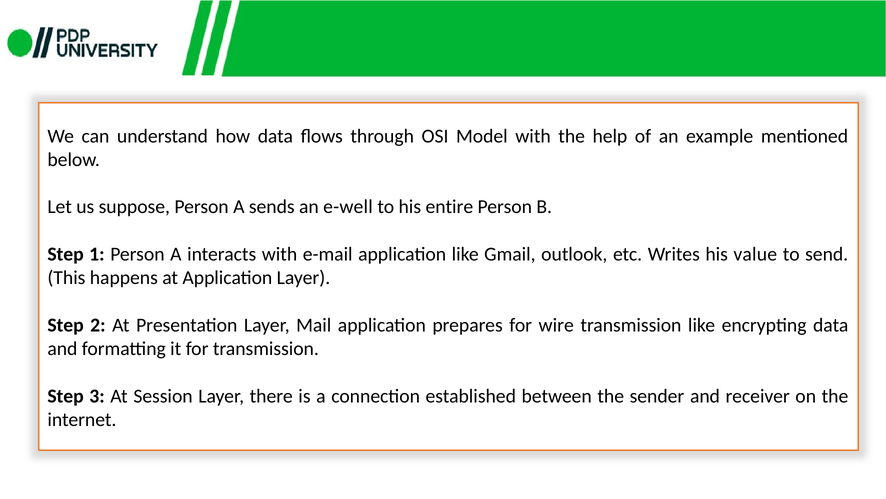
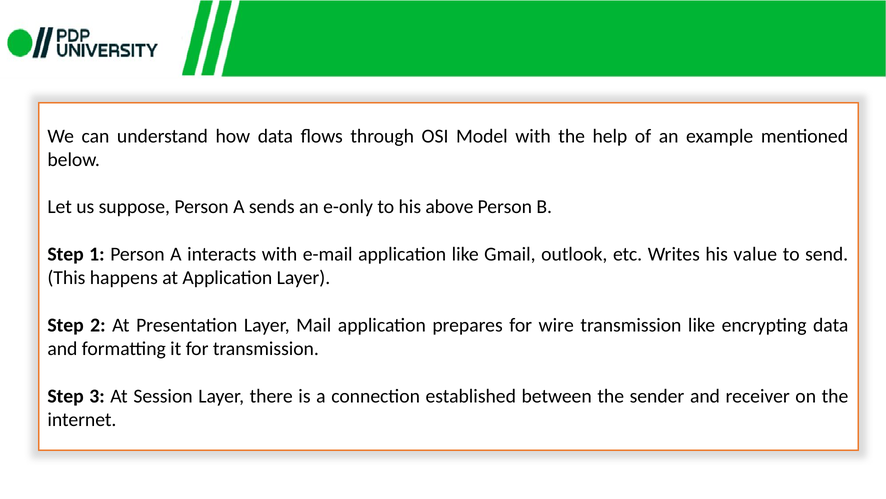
e-well: e-well -> e-only
entire: entire -> above
